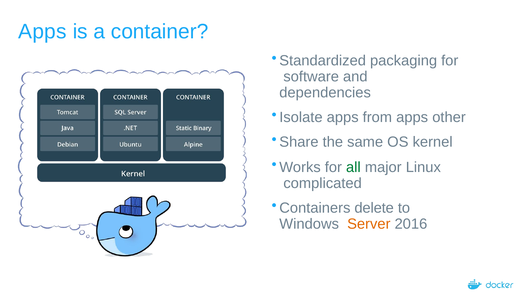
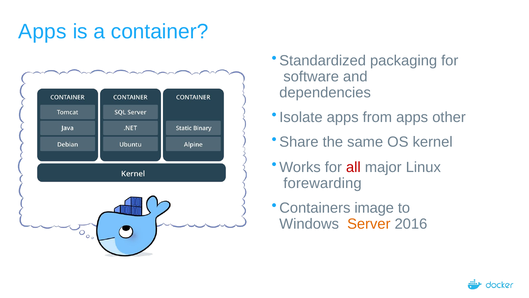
all colour: green -> red
complicated: complicated -> forewarding
delete: delete -> image
